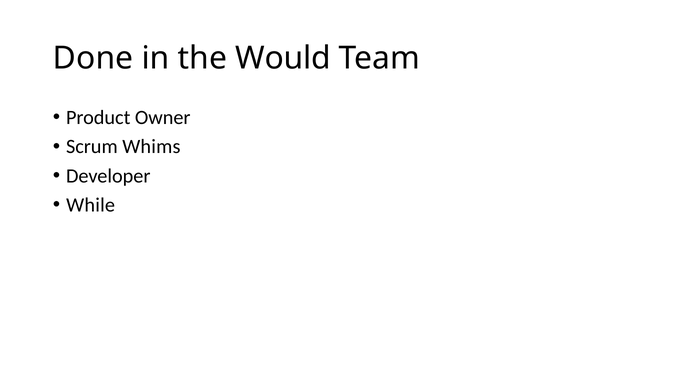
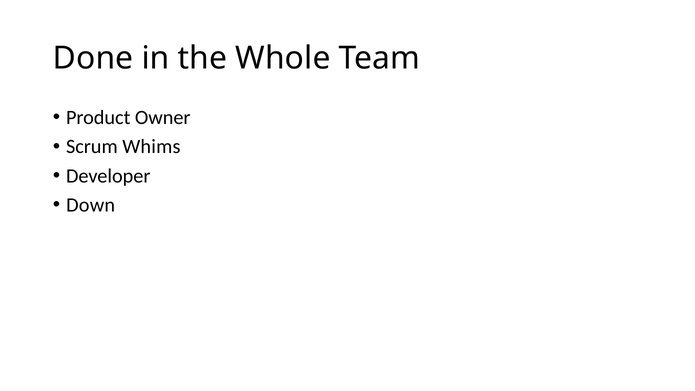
Would: Would -> Whole
While: While -> Down
